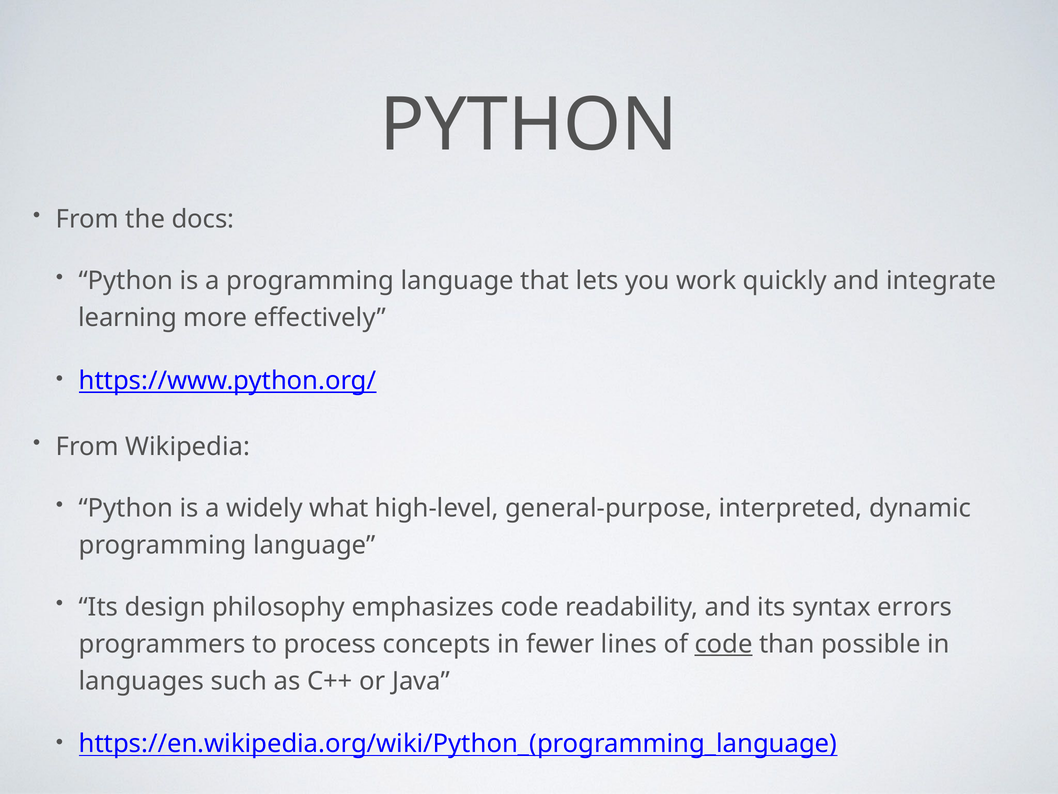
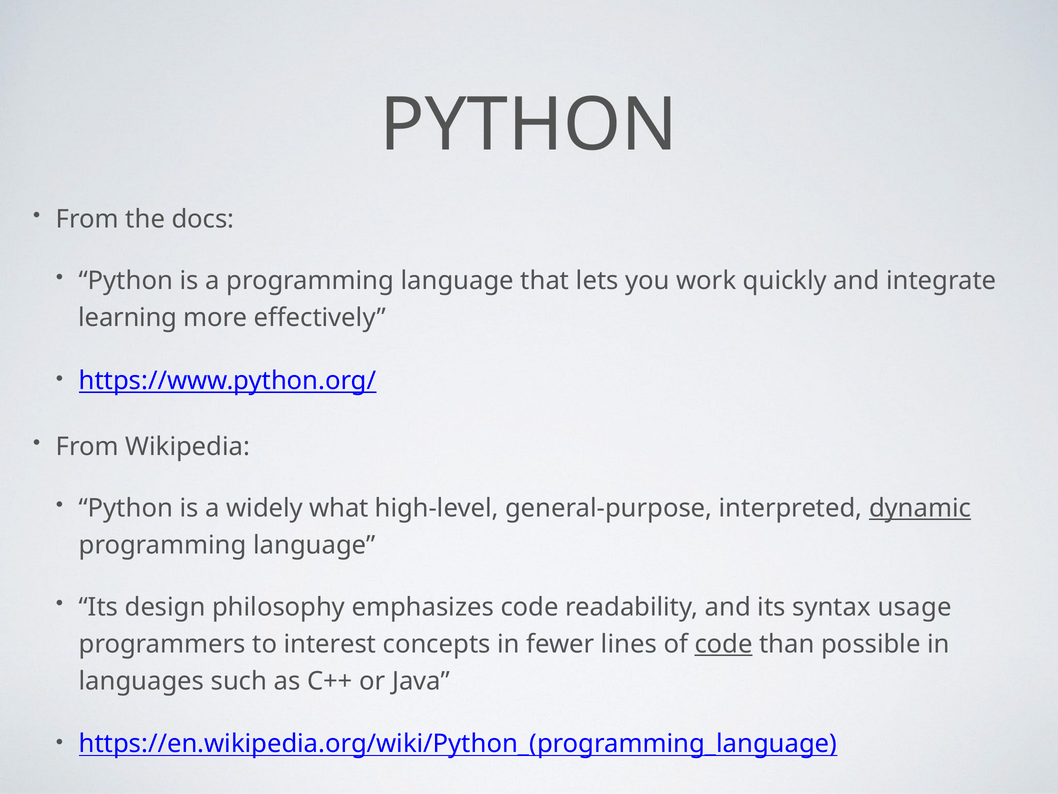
dynamic underline: none -> present
errors: errors -> usage
process: process -> interest
